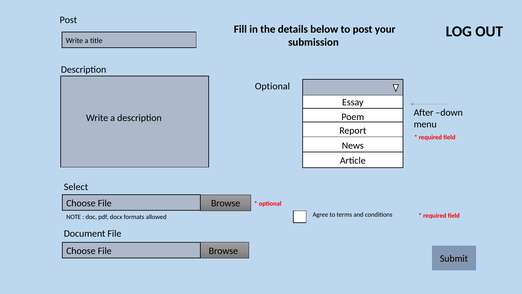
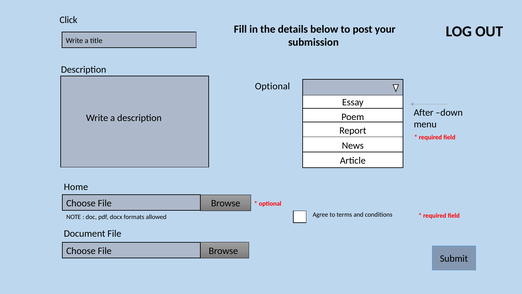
Post at (68, 20): Post -> Click
Select: Select -> Home
